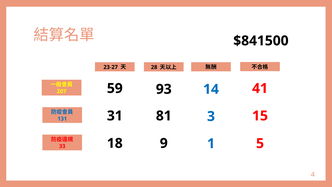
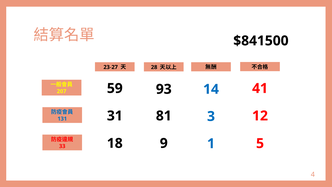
15: 15 -> 12
